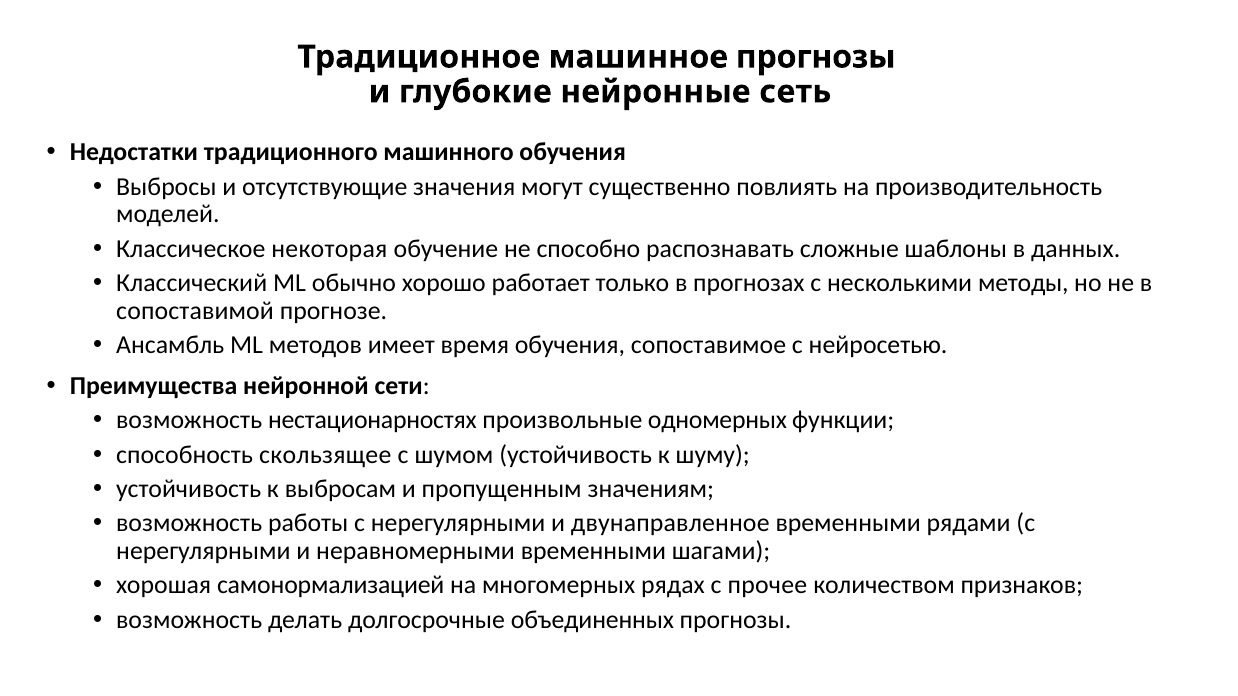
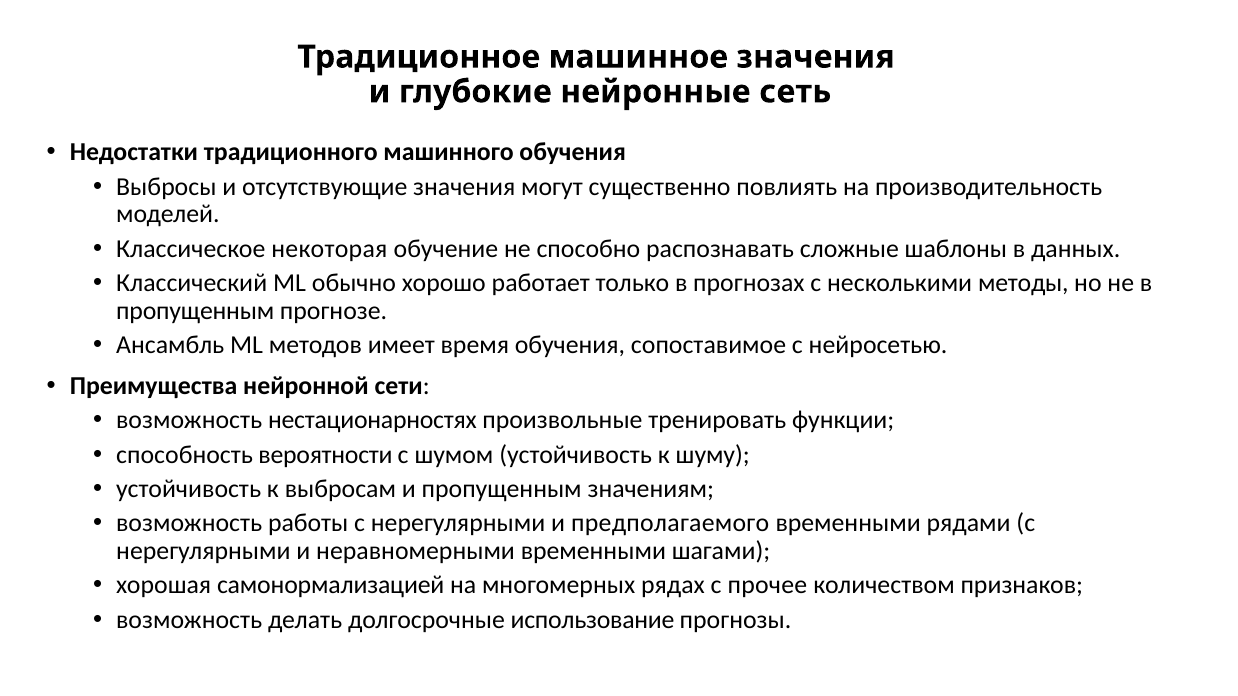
машинное прогнозы: прогнозы -> значения
сопоставимой at (195, 311): сопоставимой -> пропущенным
одномерных: одномерных -> тренировать
скользящее: скользящее -> вероятности
двунаправленное: двунаправленное -> предполагаемого
объединенных: объединенных -> использование
